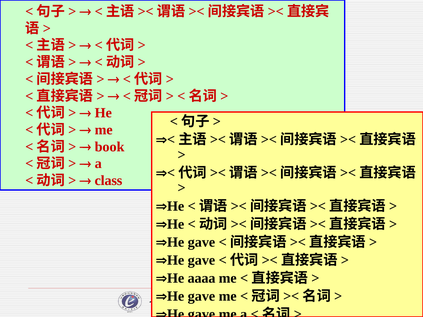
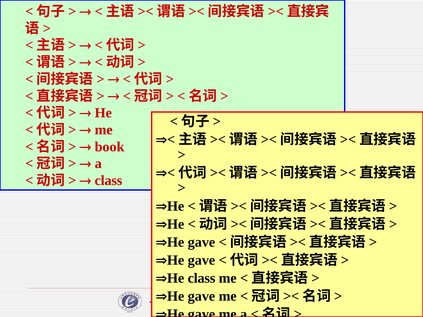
He aaaa: aaaa -> class
